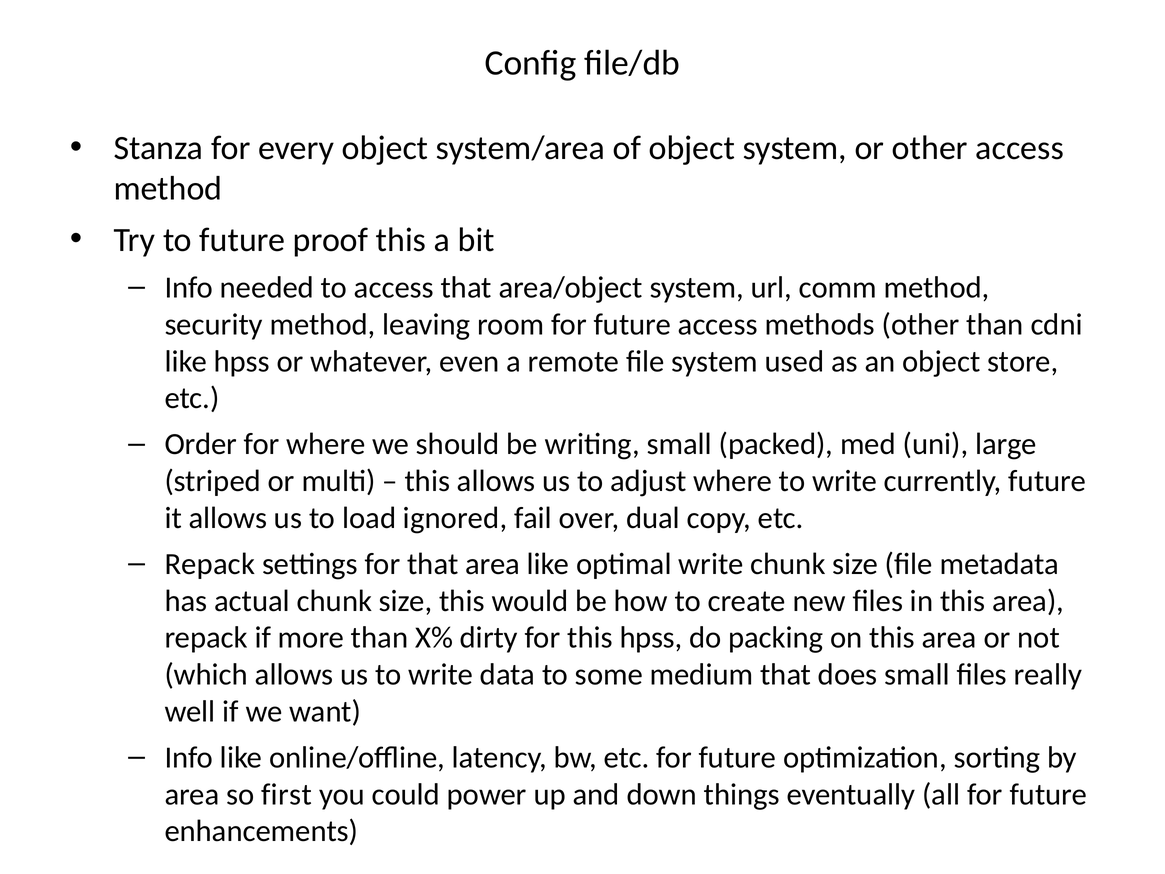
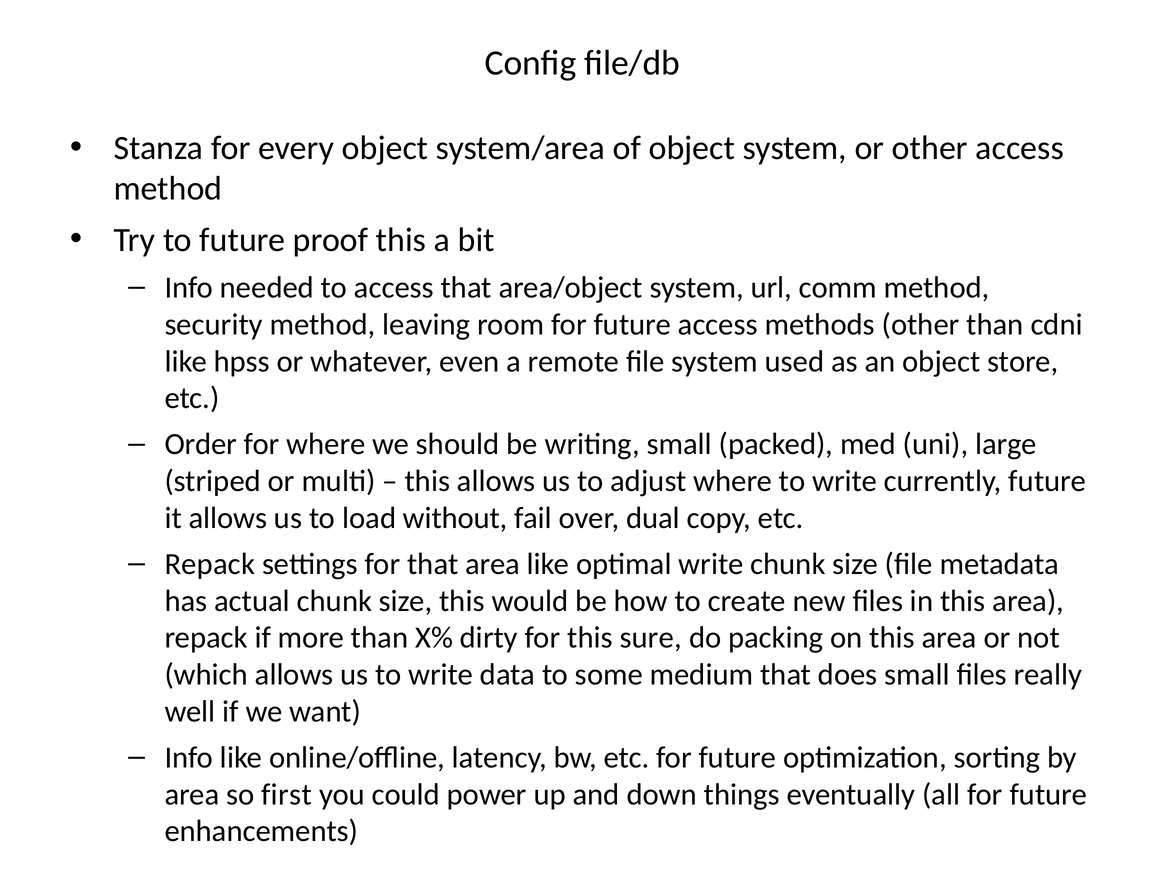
ignored: ignored -> without
this hpss: hpss -> sure
